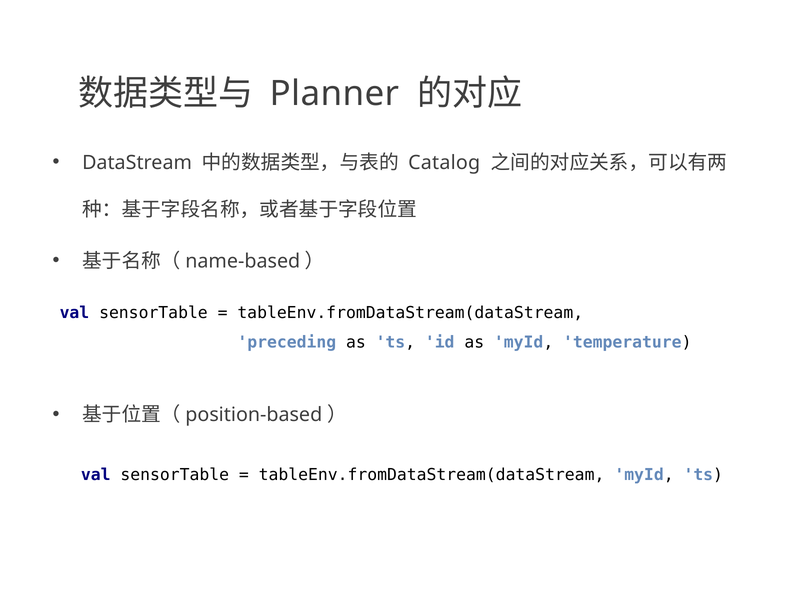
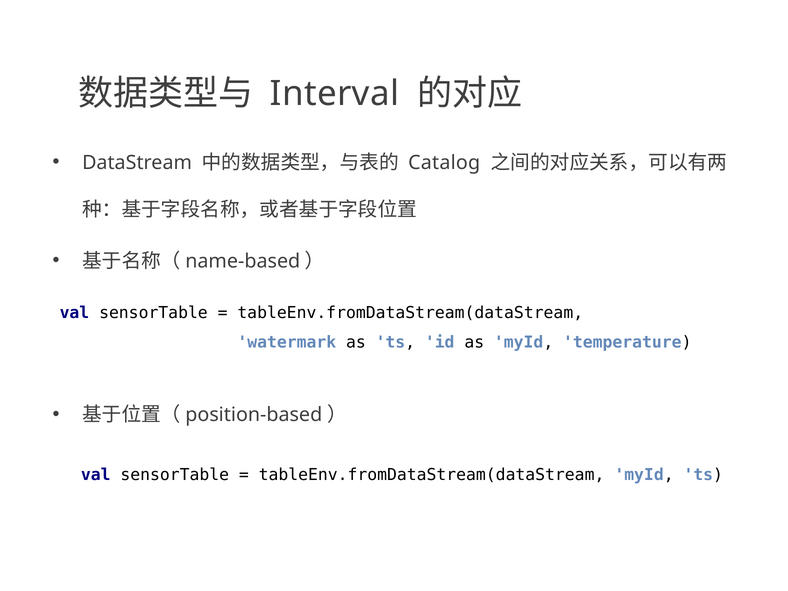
Planner: Planner -> Interval
preceding: preceding -> watermark
